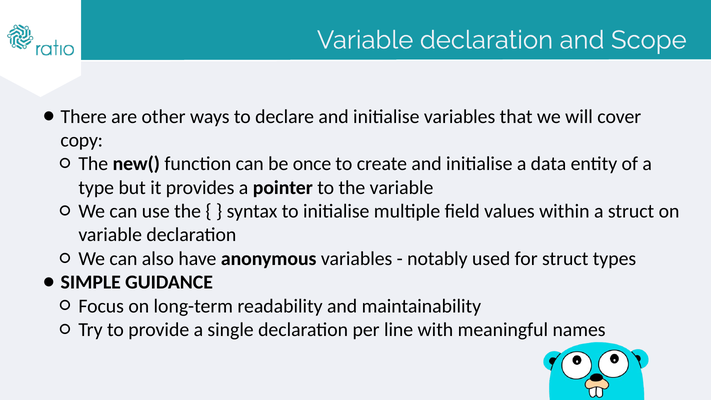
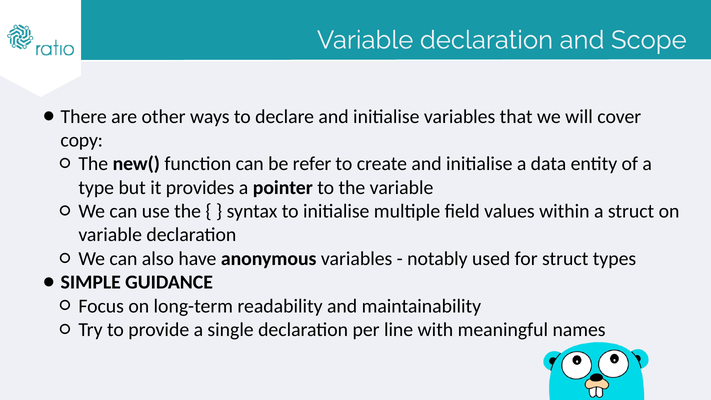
once: once -> refer
